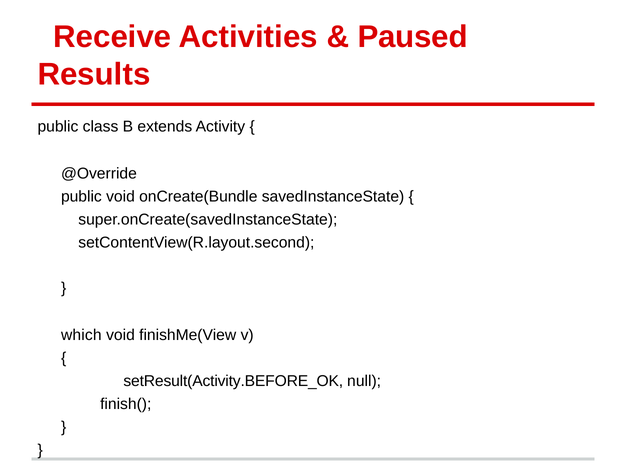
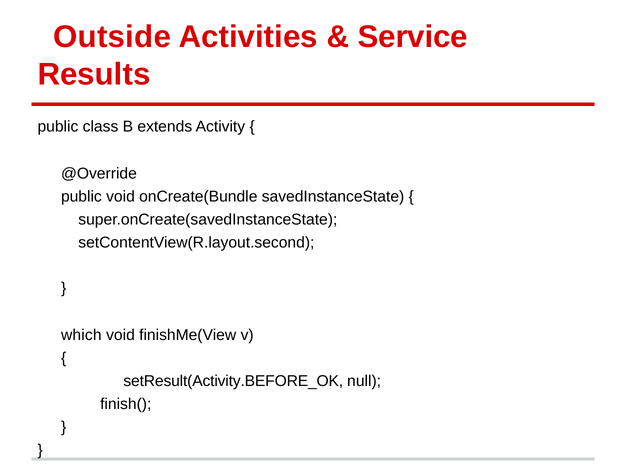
Receive: Receive -> Outside
Paused: Paused -> Service
